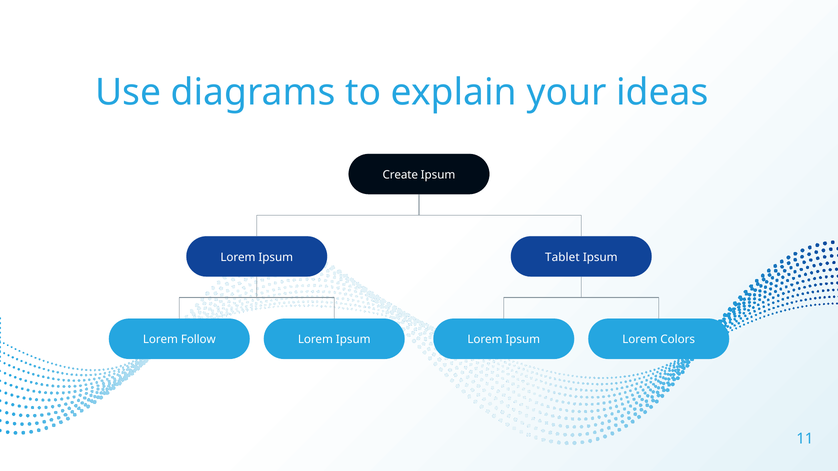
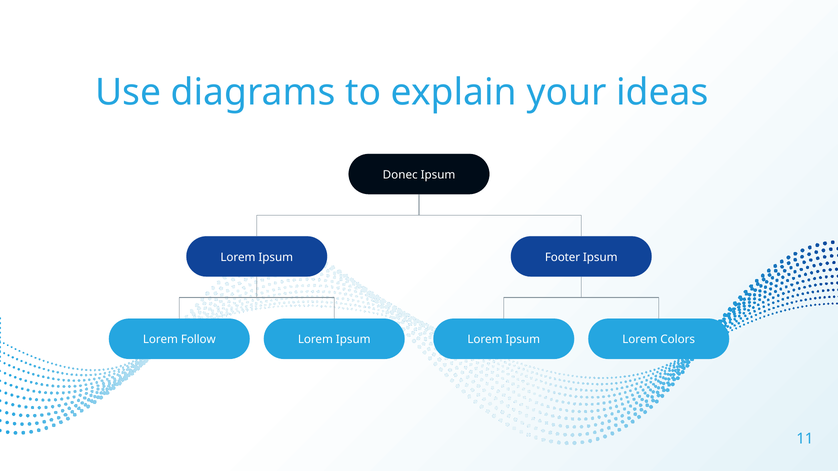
Create: Create -> Donec
Tablet: Tablet -> Footer
